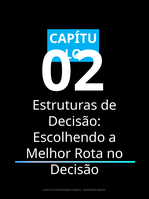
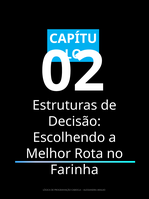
Decisão at (75, 169): Decisão -> Farinha
